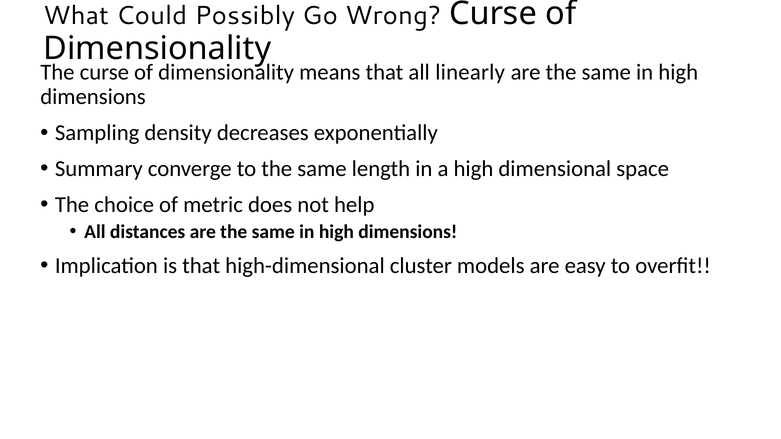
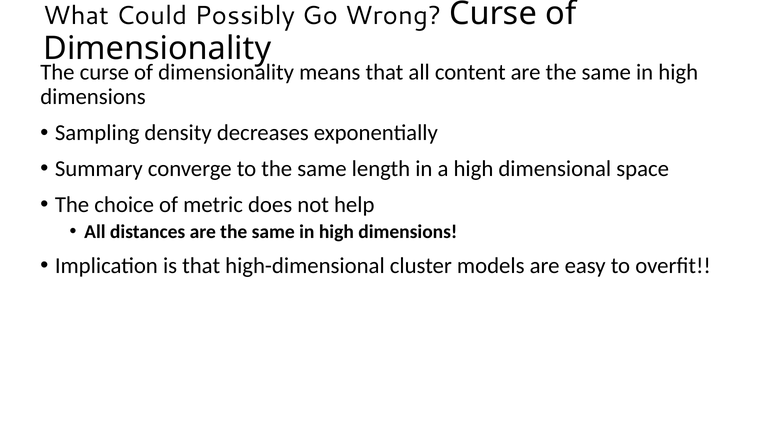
linearly: linearly -> content
